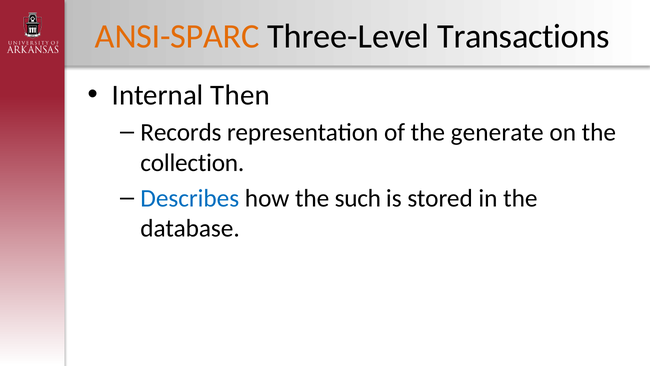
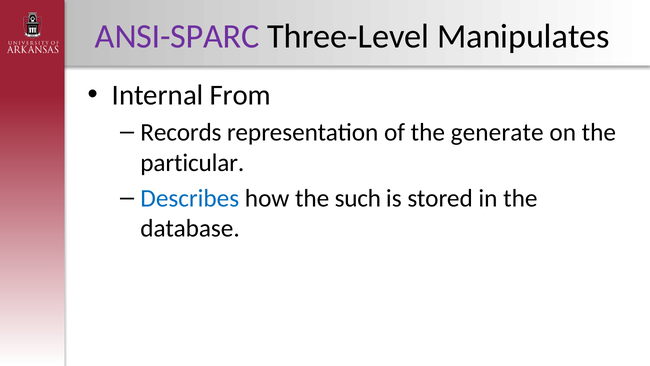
ANSI-SPARC colour: orange -> purple
Transactions: Transactions -> Manipulates
Then: Then -> From
collection: collection -> particular
